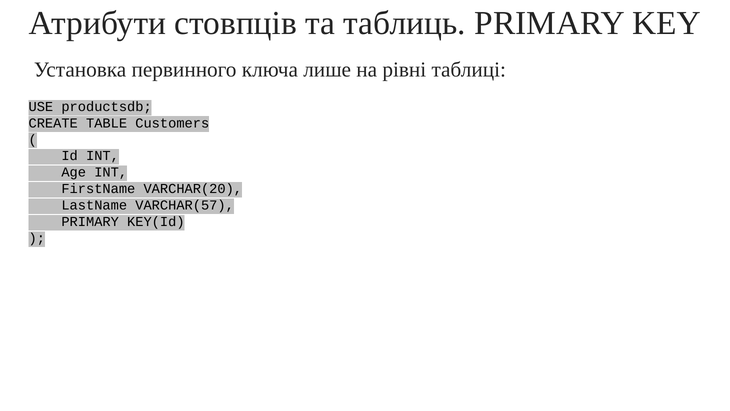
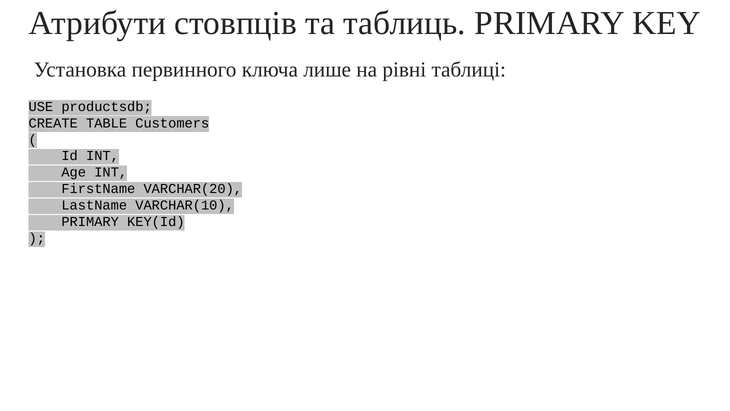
VARCHAR(57: VARCHAR(57 -> VARCHAR(10
